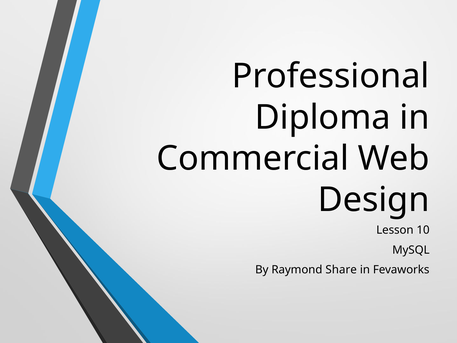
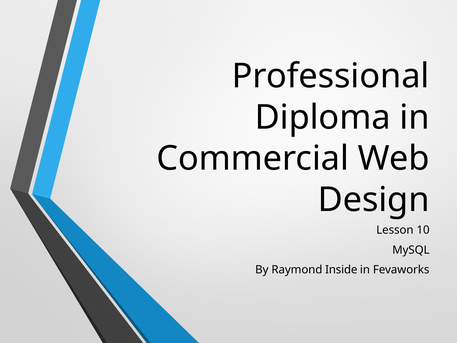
Share: Share -> Inside
